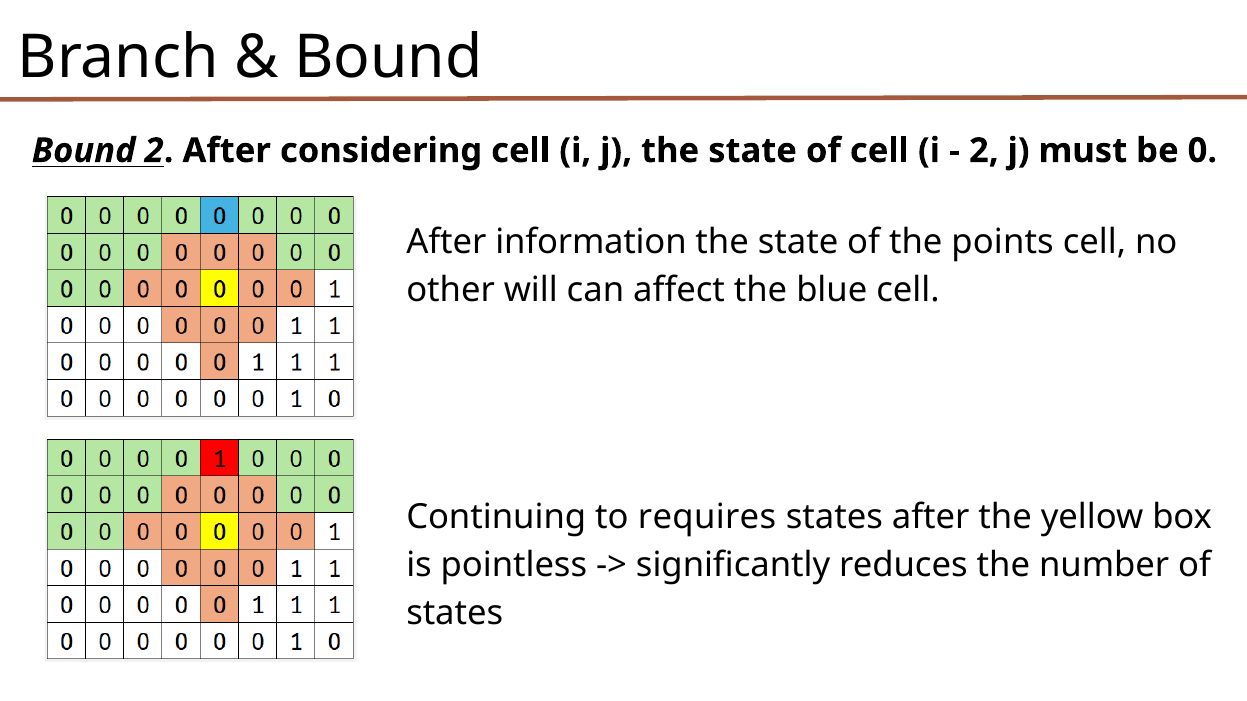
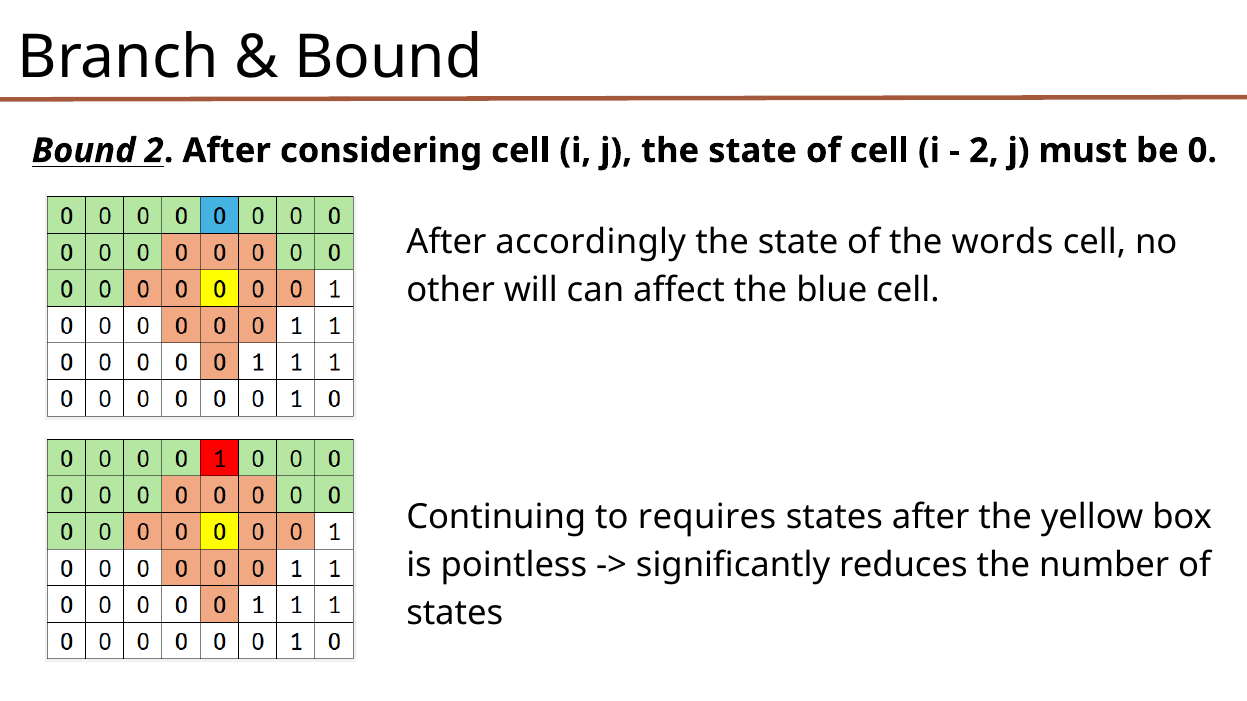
information: information -> accordingly
points: points -> words
